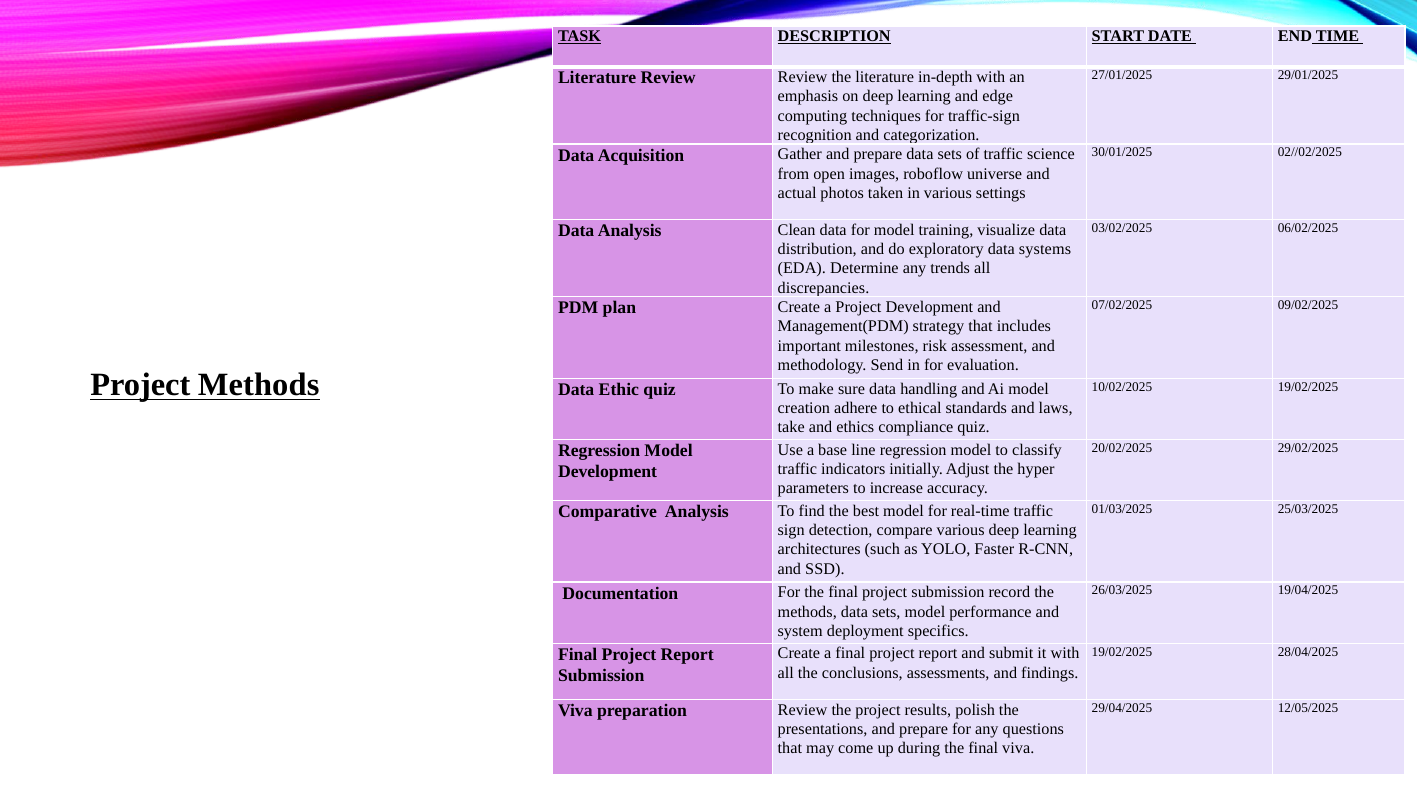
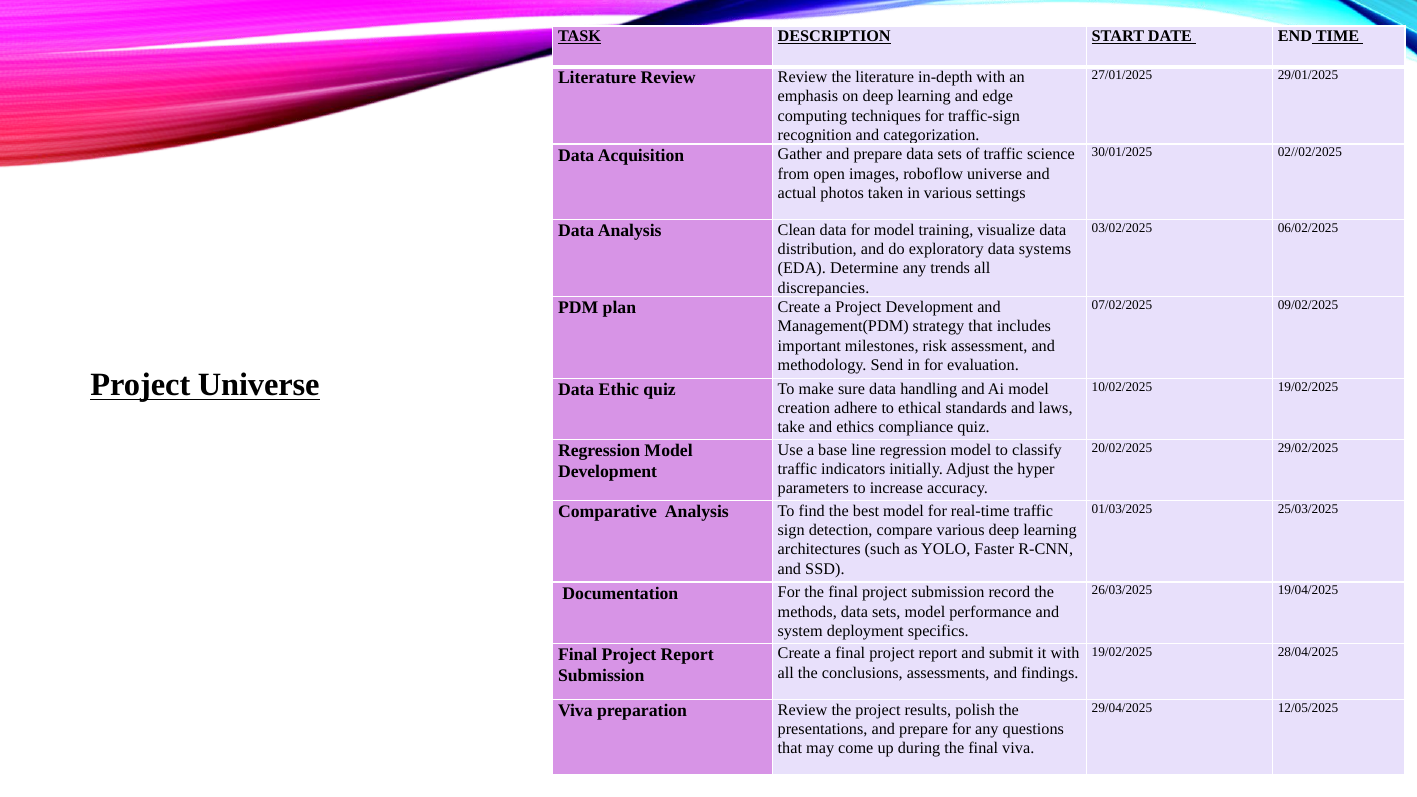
Project Methods: Methods -> Universe
